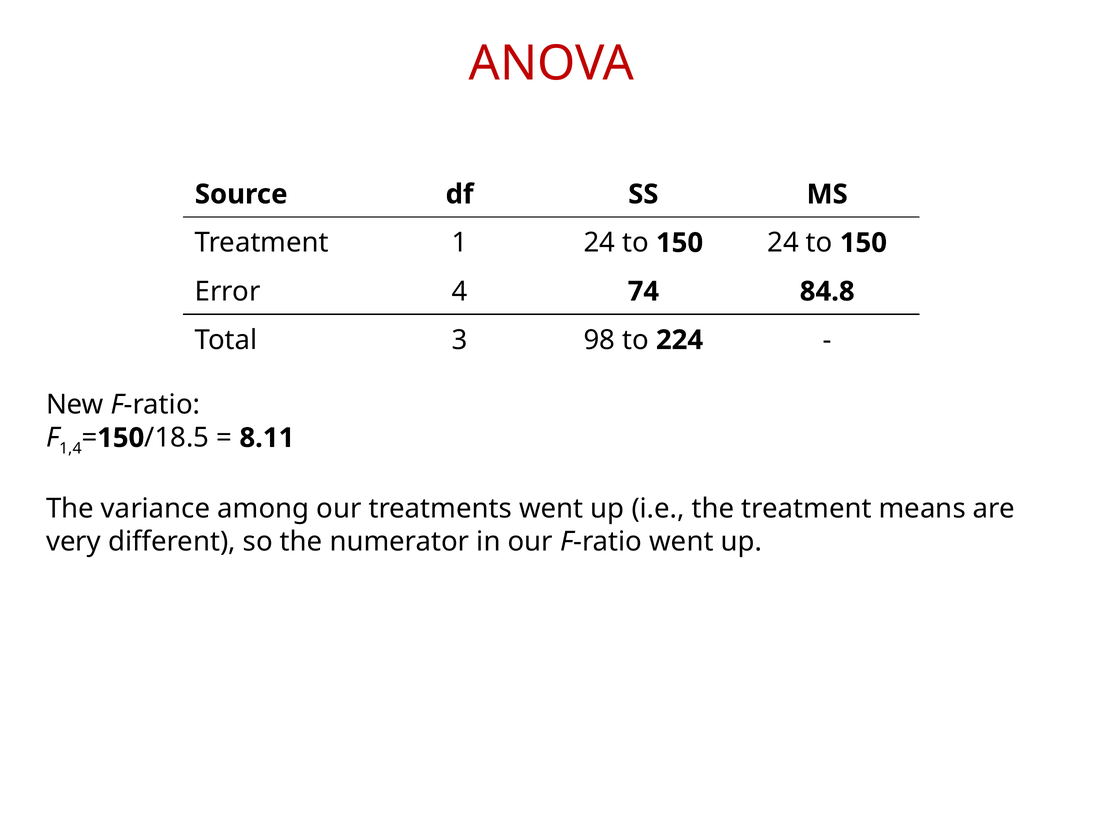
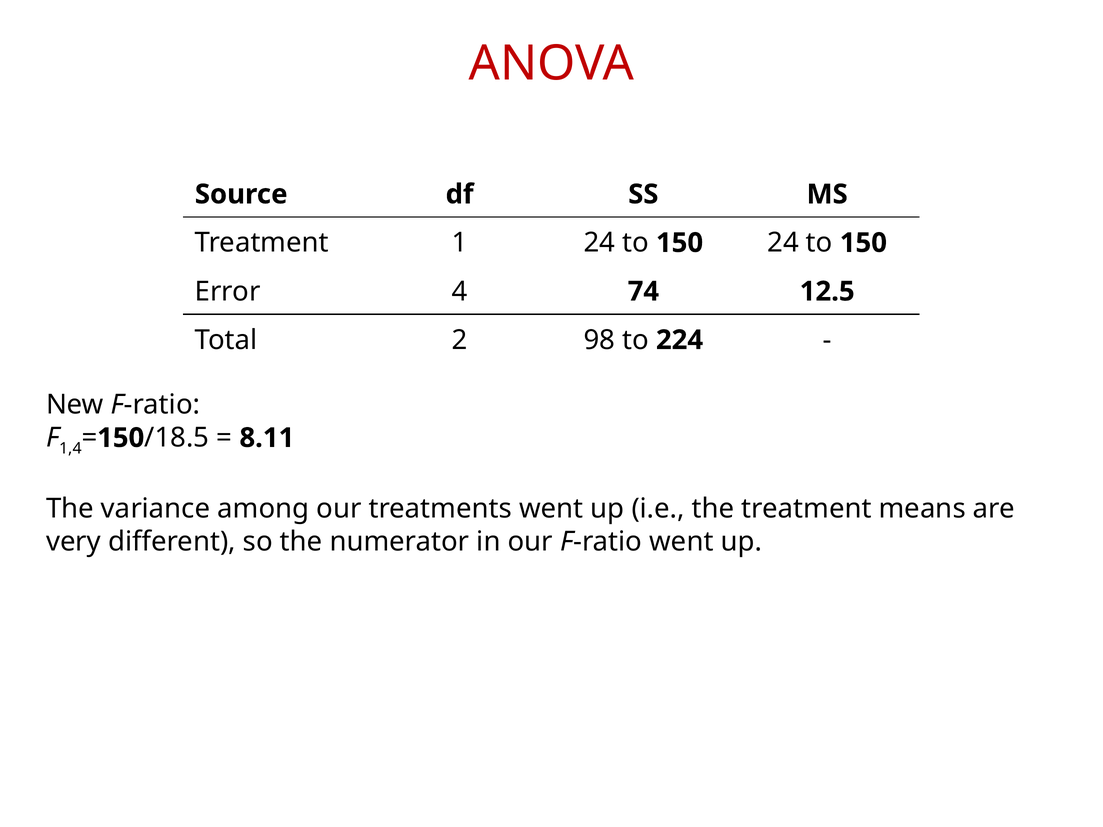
84.8: 84.8 -> 12.5
3: 3 -> 2
